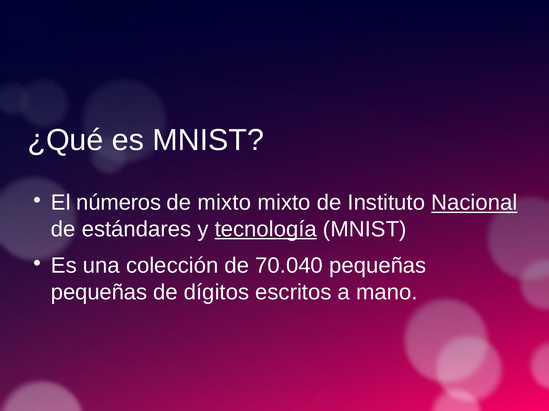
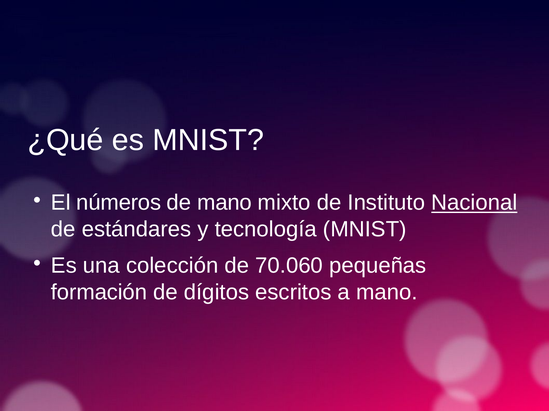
de mixto: mixto -> mano
tecnología underline: present -> none
70.040: 70.040 -> 70.060
pequeñas at (99, 293): pequeñas -> formación
